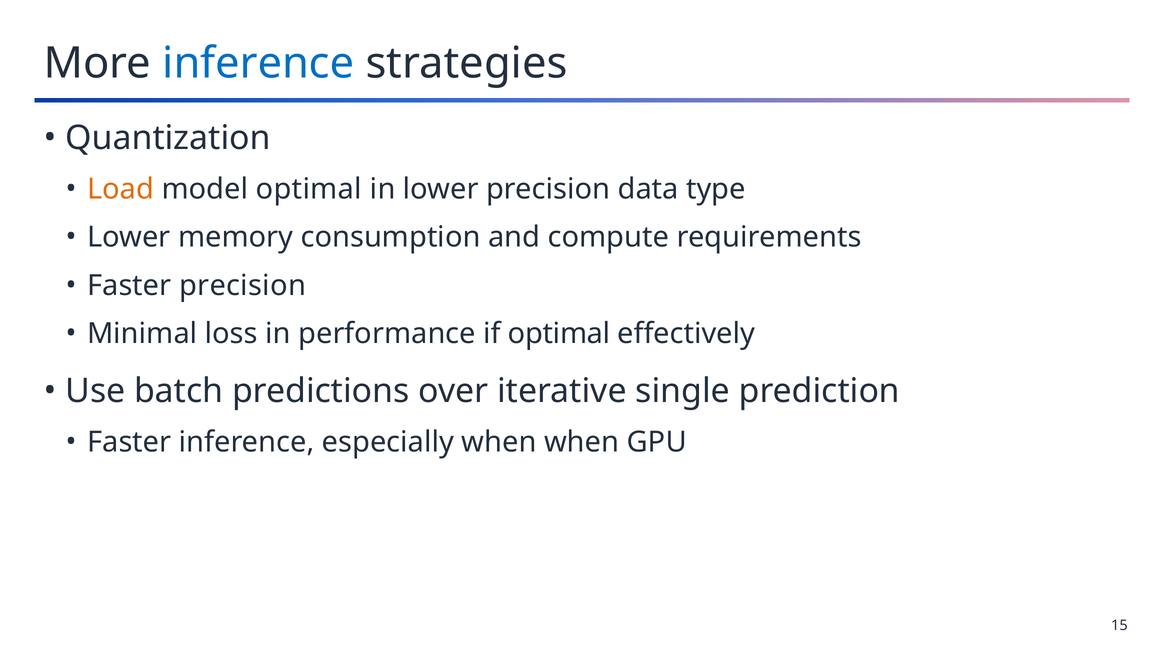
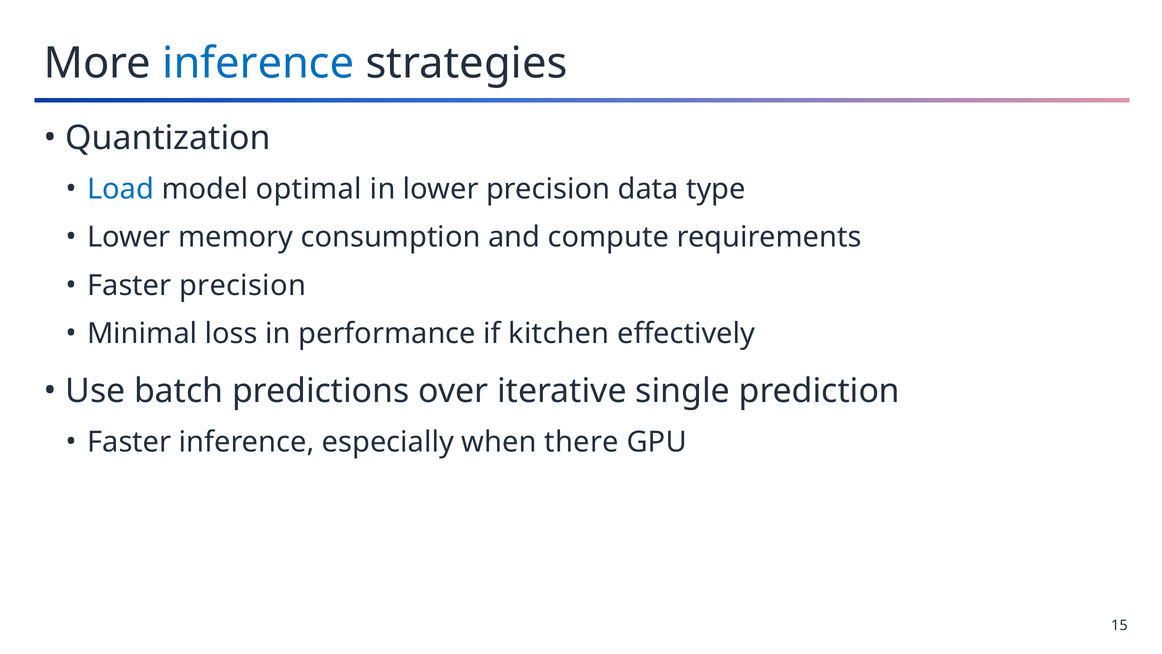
Load colour: orange -> blue
if optimal: optimal -> kitchen
when when: when -> there
